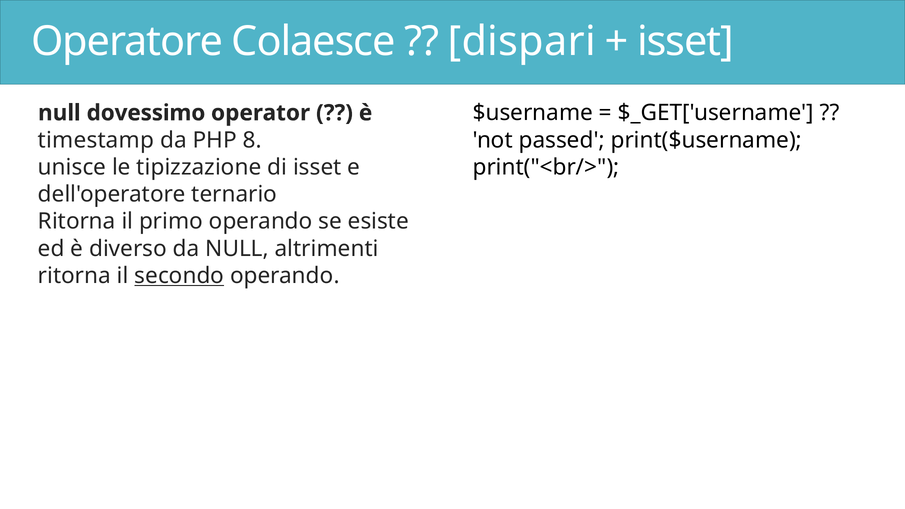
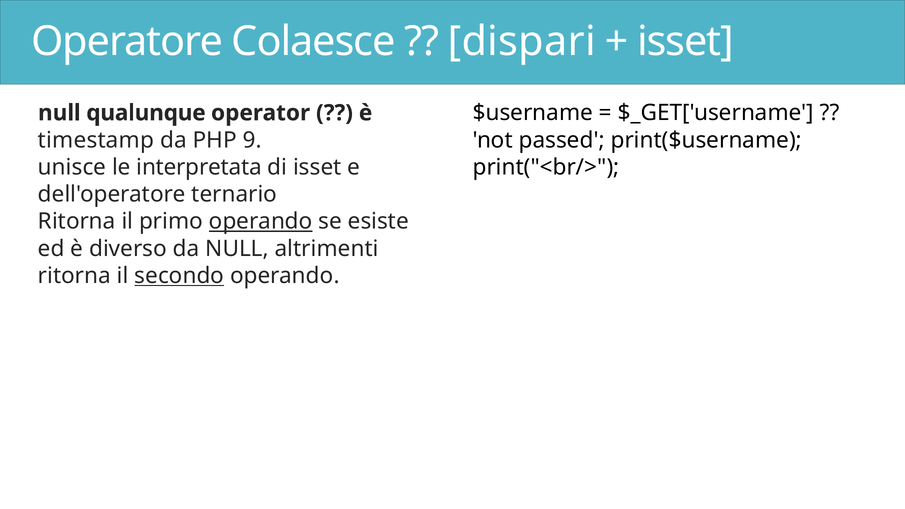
dovessimo: dovessimo -> qualunque
8: 8 -> 9
tipizzazione: tipizzazione -> interpretata
operando at (261, 222) underline: none -> present
